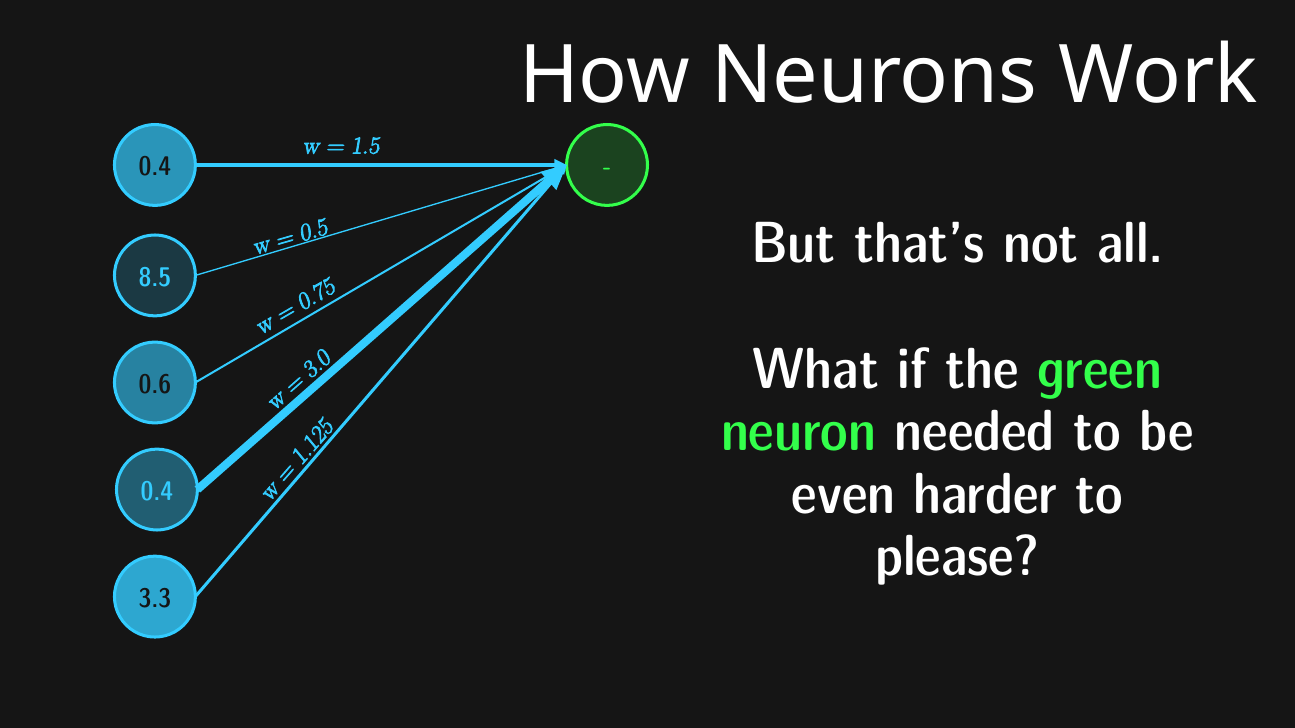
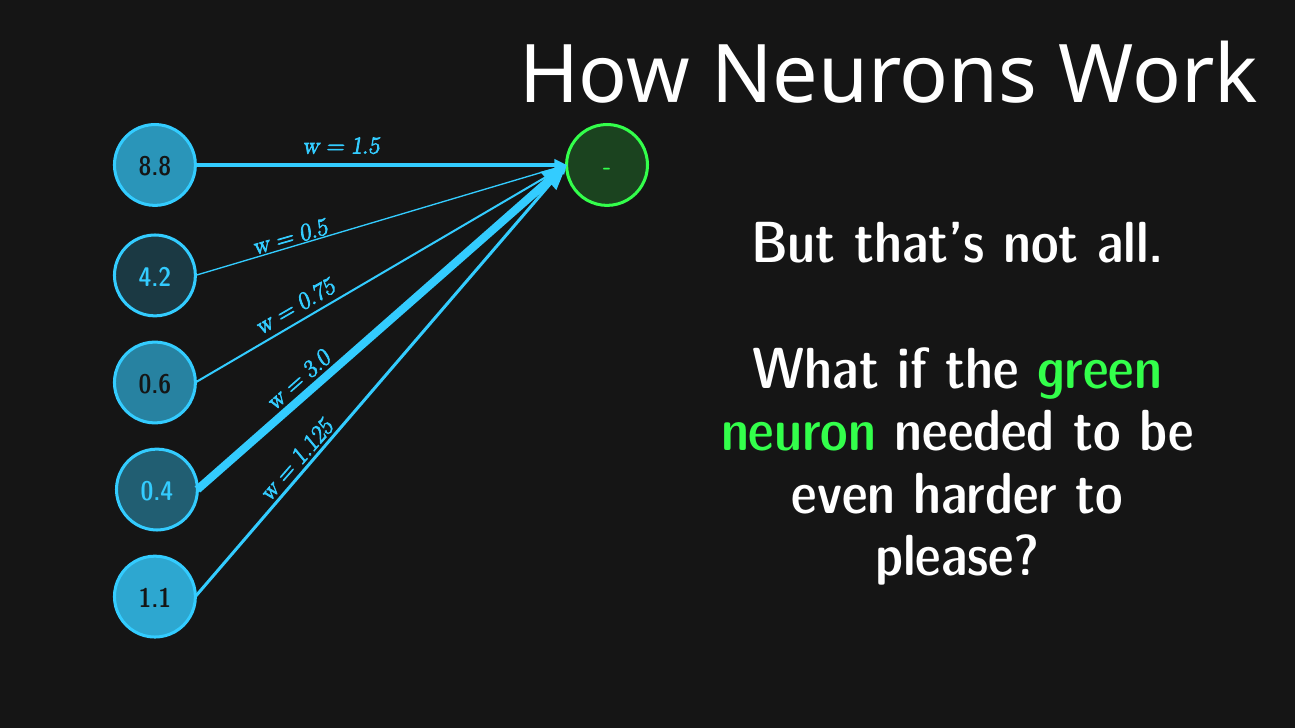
0.4 at (155, 167): 0.4 -> 8.8
8.5: 8.5 -> 4.2
3.3: 3.3 -> 1.1
